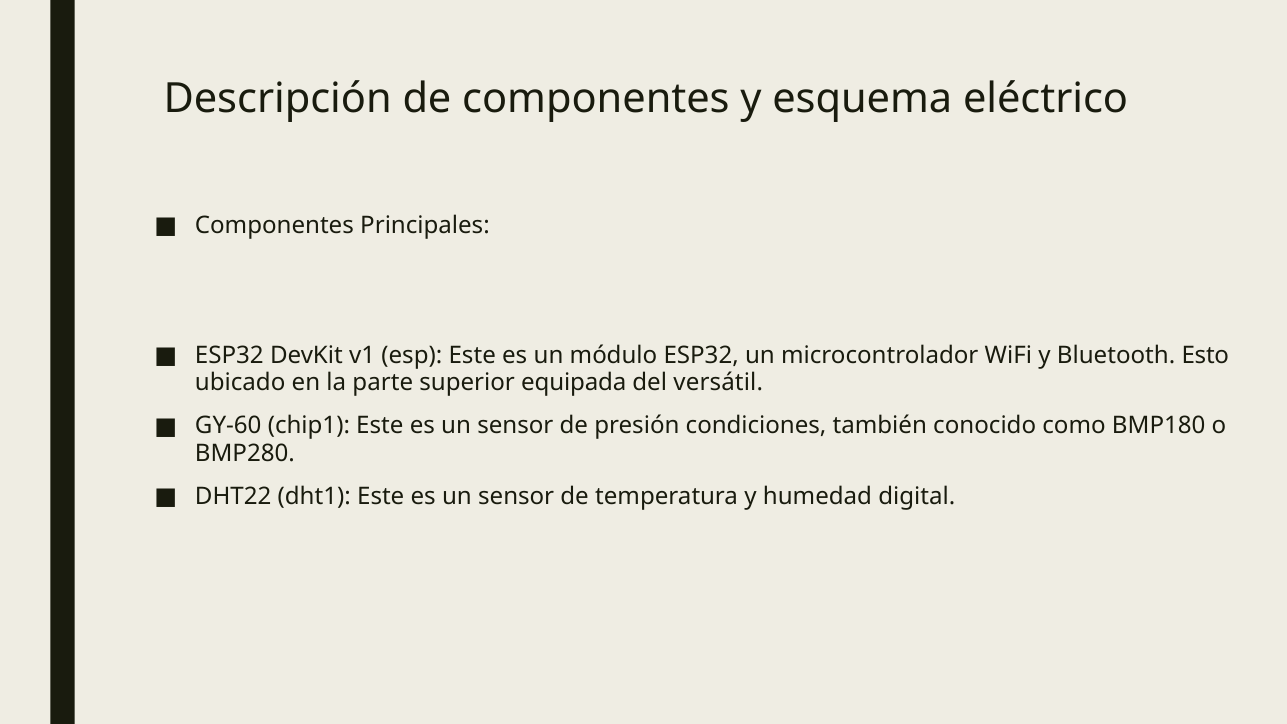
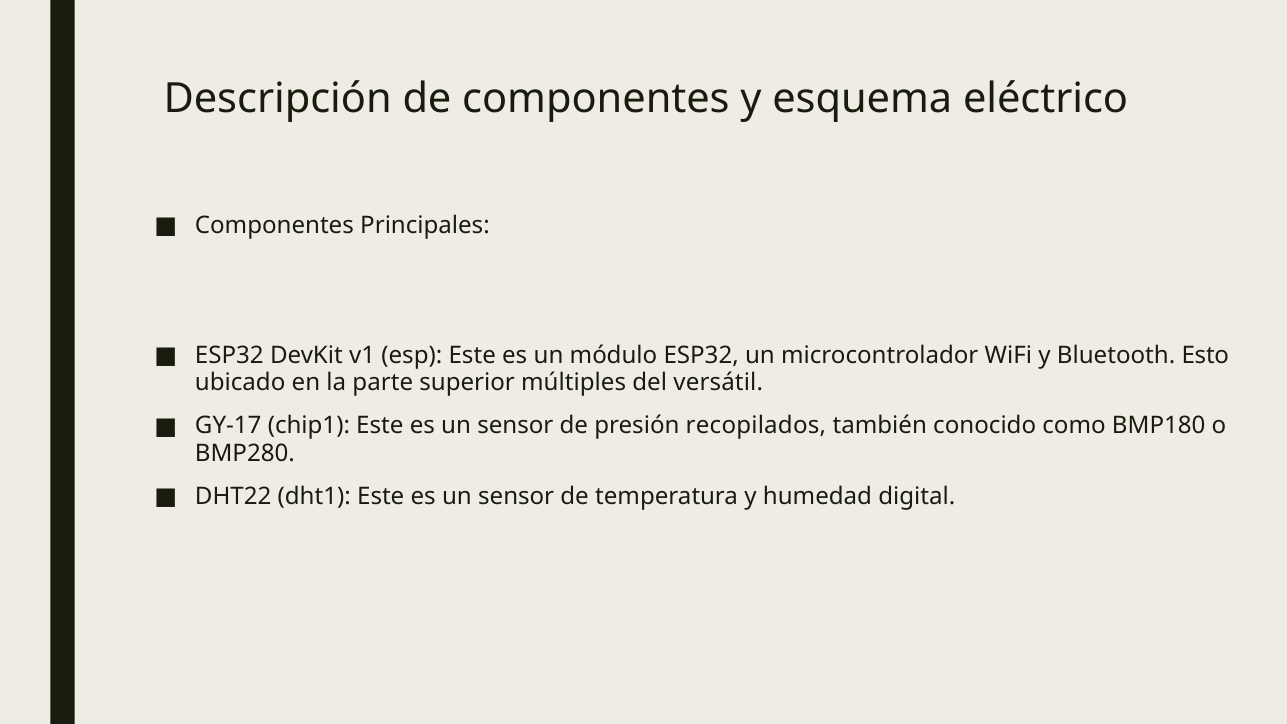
equipada: equipada -> múltiples
GY-60: GY-60 -> GY-17
condiciones: condiciones -> recopilados
